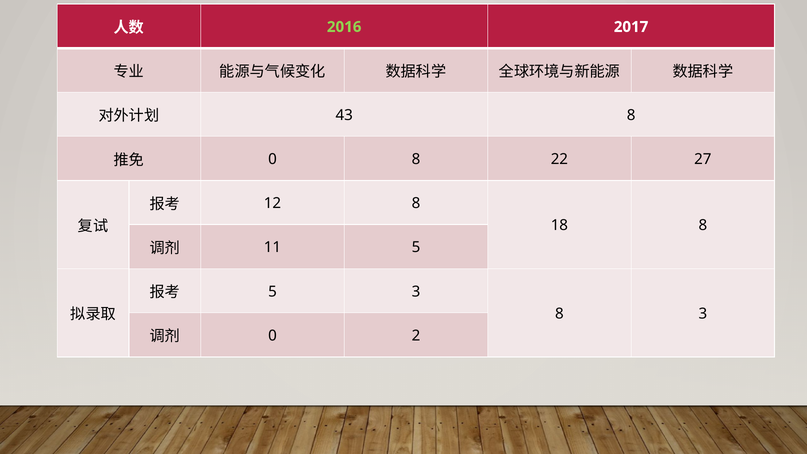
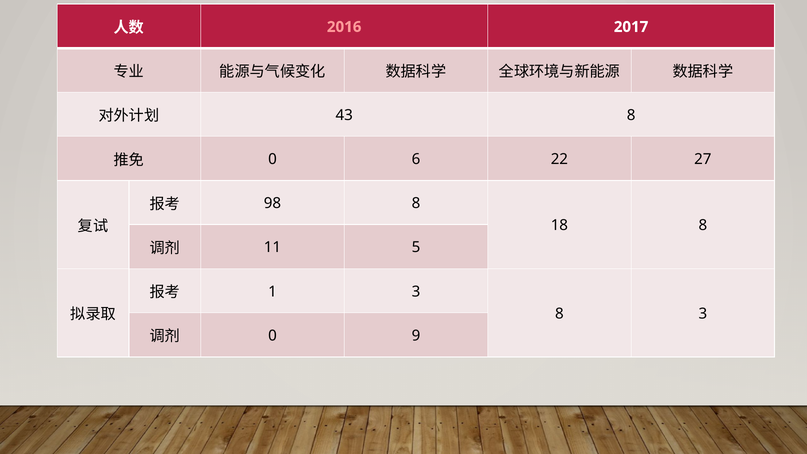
2016 colour: light green -> pink
0 8: 8 -> 6
12: 12 -> 98
5 at (272, 292): 5 -> 1
2: 2 -> 9
